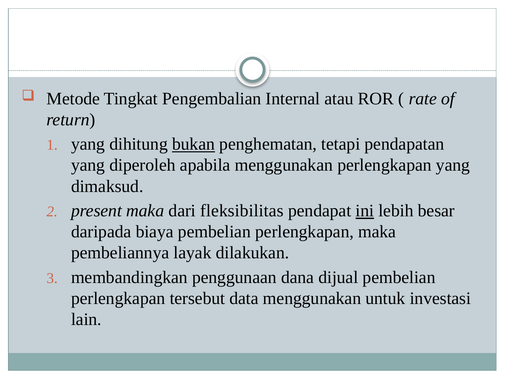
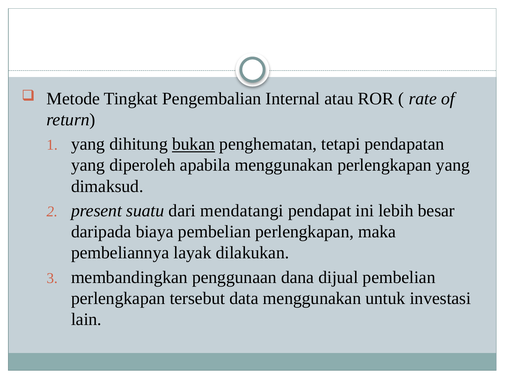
present maka: maka -> suatu
fleksibilitas: fleksibilitas -> mendatangi
ini underline: present -> none
